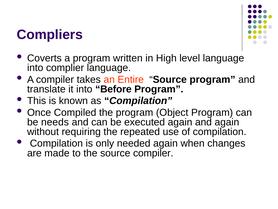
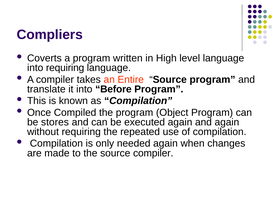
into complier: complier -> requiring
needs: needs -> stores
